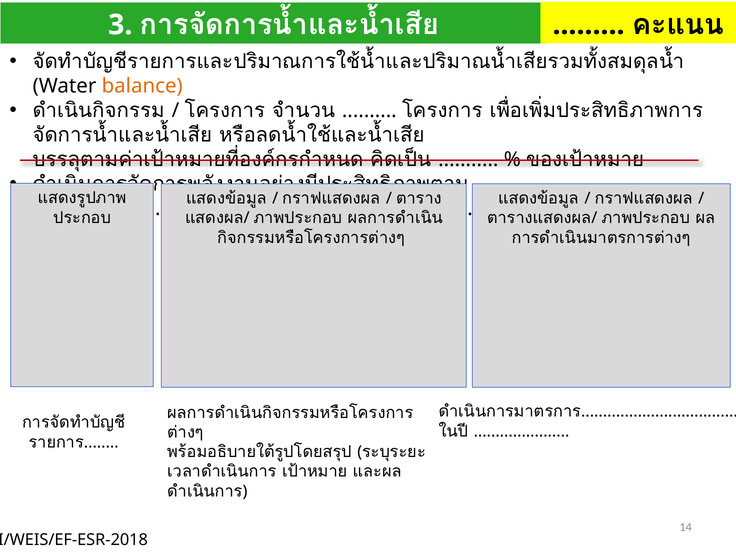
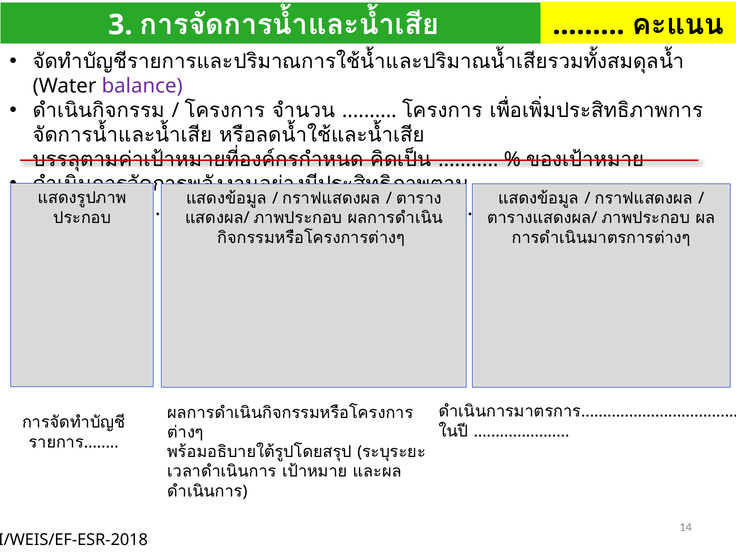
balance colour: orange -> purple
